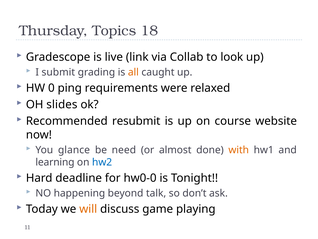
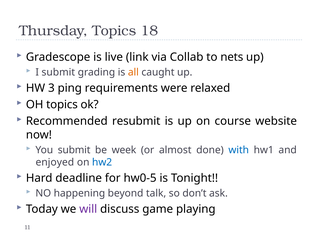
look: look -> nets
0: 0 -> 3
OH slides: slides -> topics
You glance: glance -> submit
need: need -> week
with colour: orange -> blue
learning: learning -> enjoyed
hw0-0: hw0-0 -> hw0-5
will colour: orange -> purple
